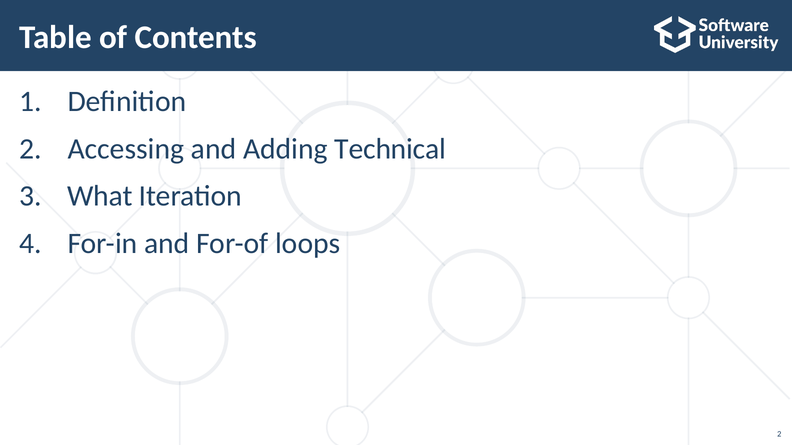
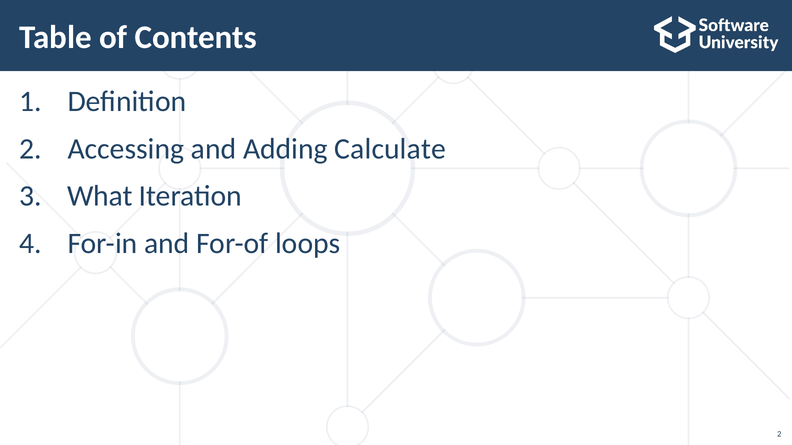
Technical: Technical -> Calculate
